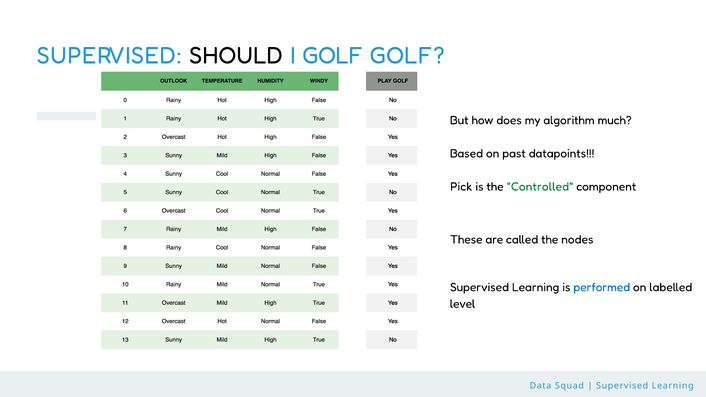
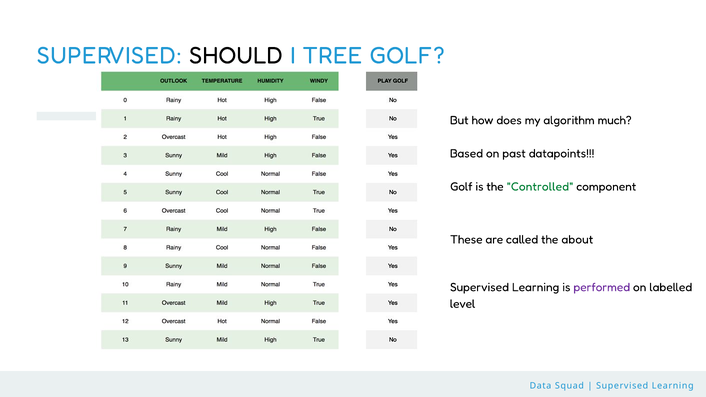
I GOLF: GOLF -> TREE
Pick at (461, 187): Pick -> Golf
nodes: nodes -> about
performed colour: blue -> purple
